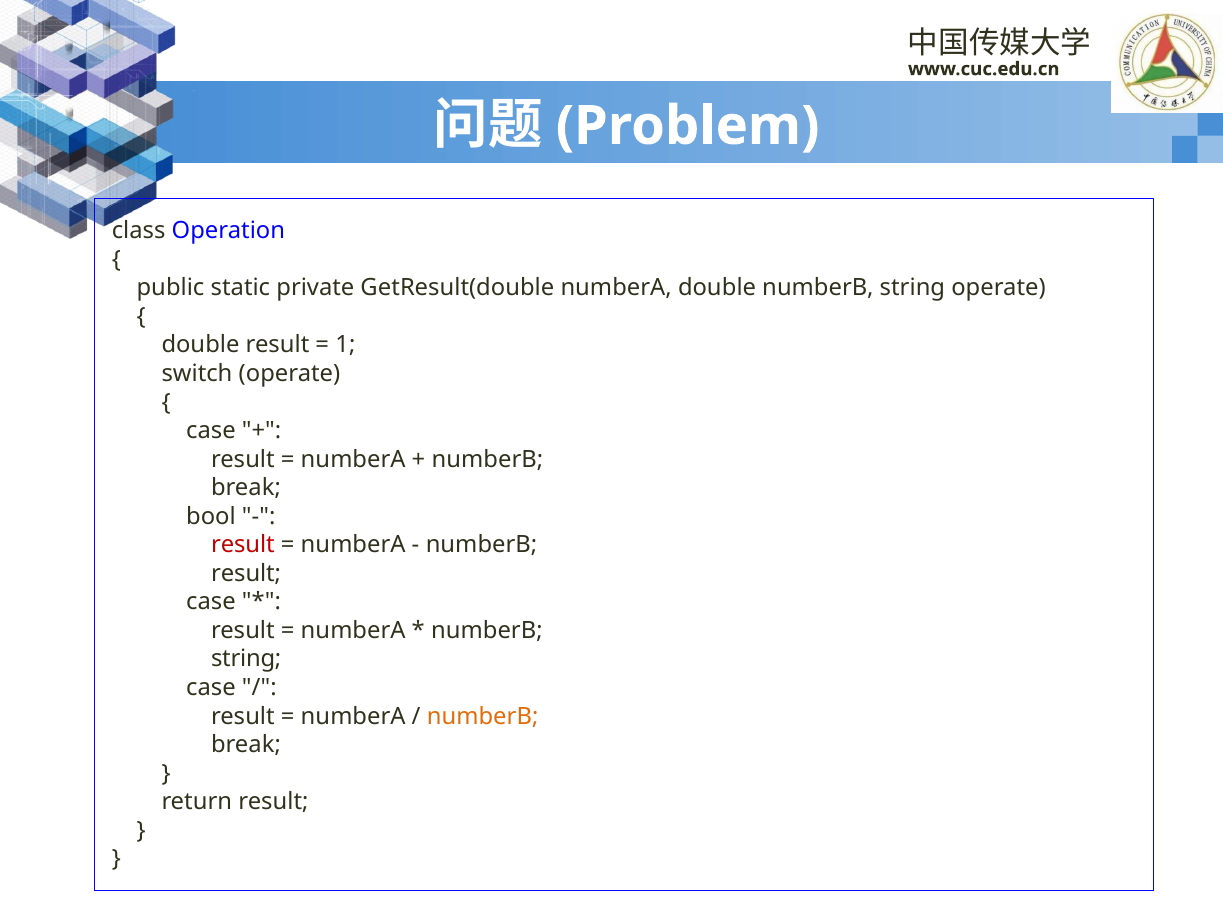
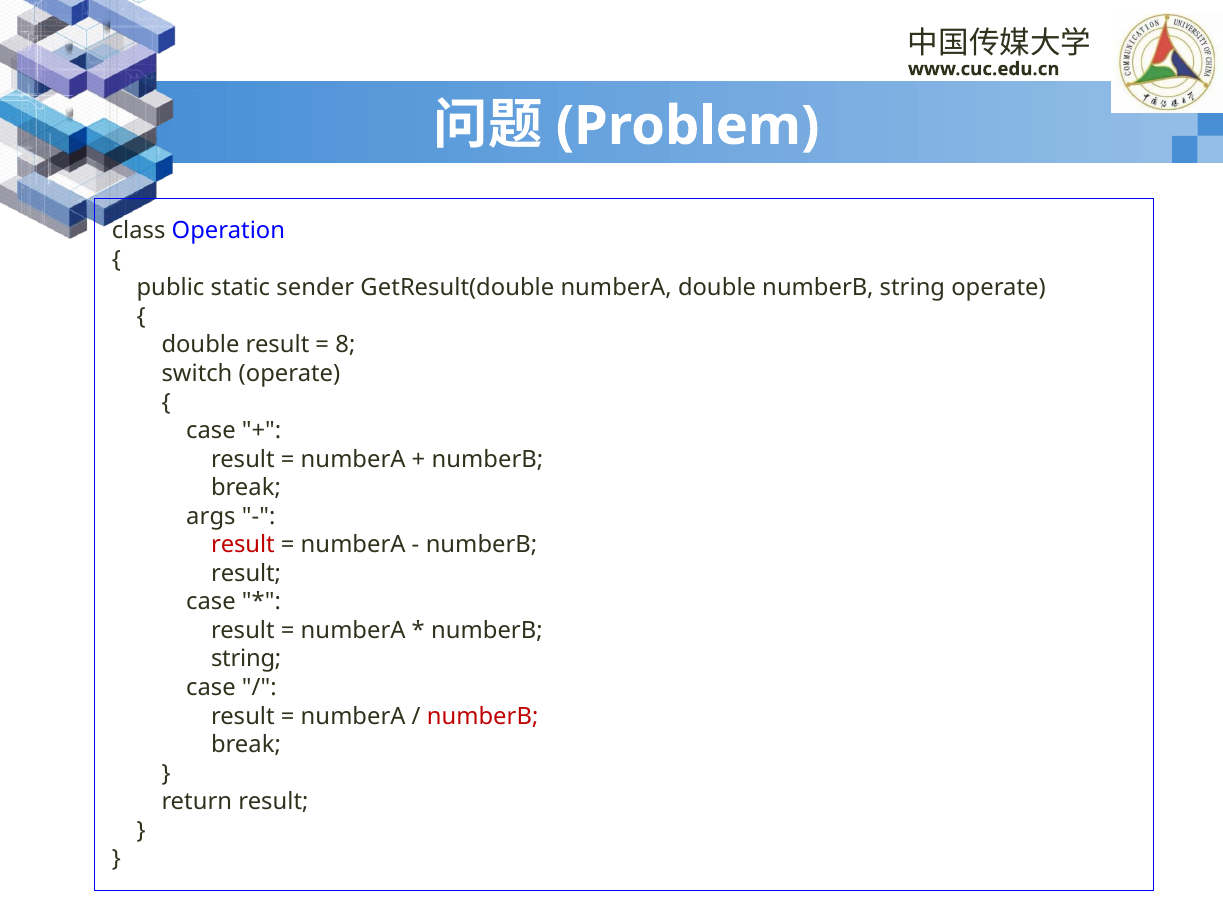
private: private -> sender
1: 1 -> 8
bool: bool -> args
numberB at (483, 716) colour: orange -> red
